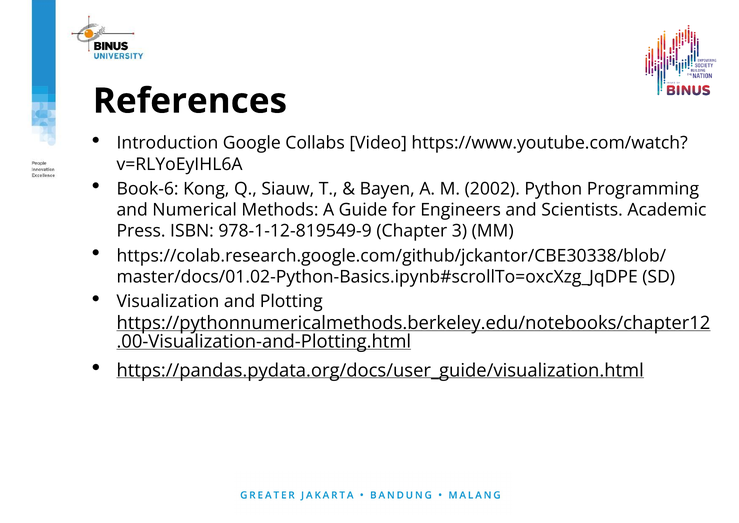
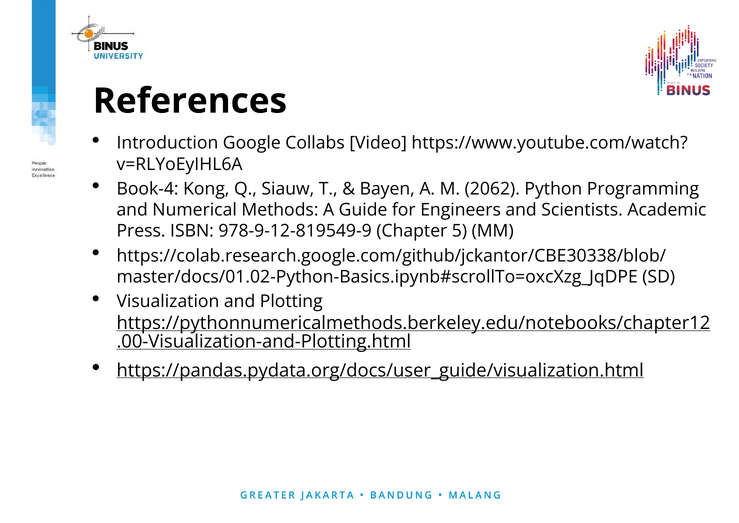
Book-6: Book-6 -> Book-4
2002: 2002 -> 2062
978-1-12-819549-9: 978-1-12-819549-9 -> 978-9-12-819549-9
3: 3 -> 5
